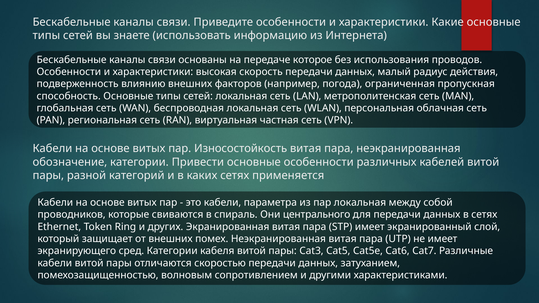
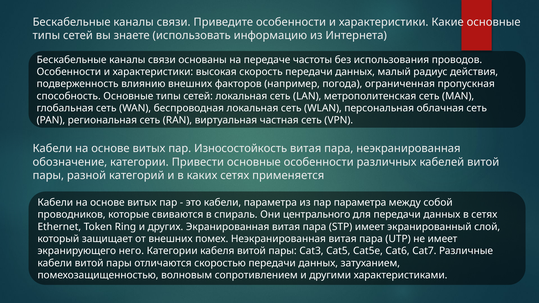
которое: которое -> частоты
пар локальная: локальная -> параметра
сред: сред -> него
